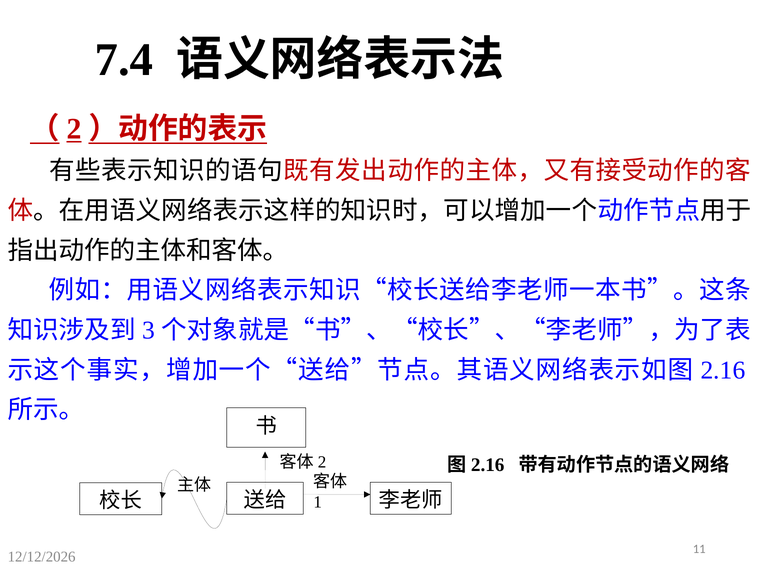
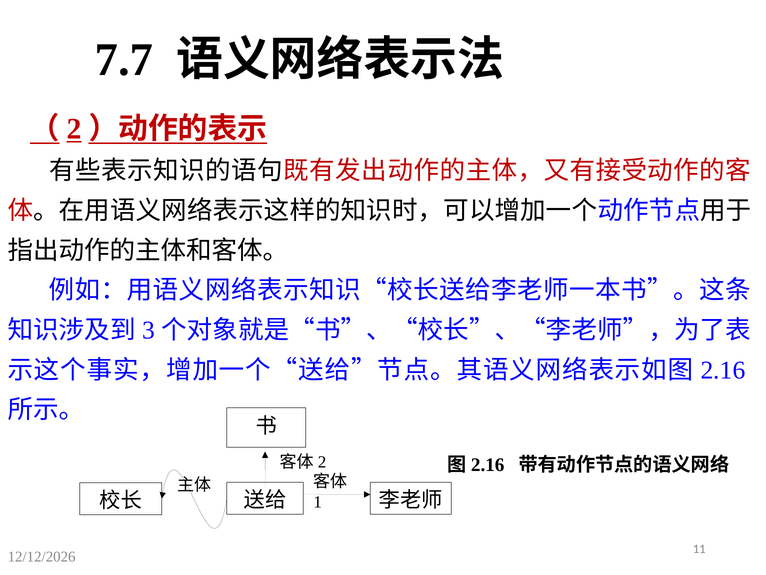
7.4: 7.4 -> 7.7
